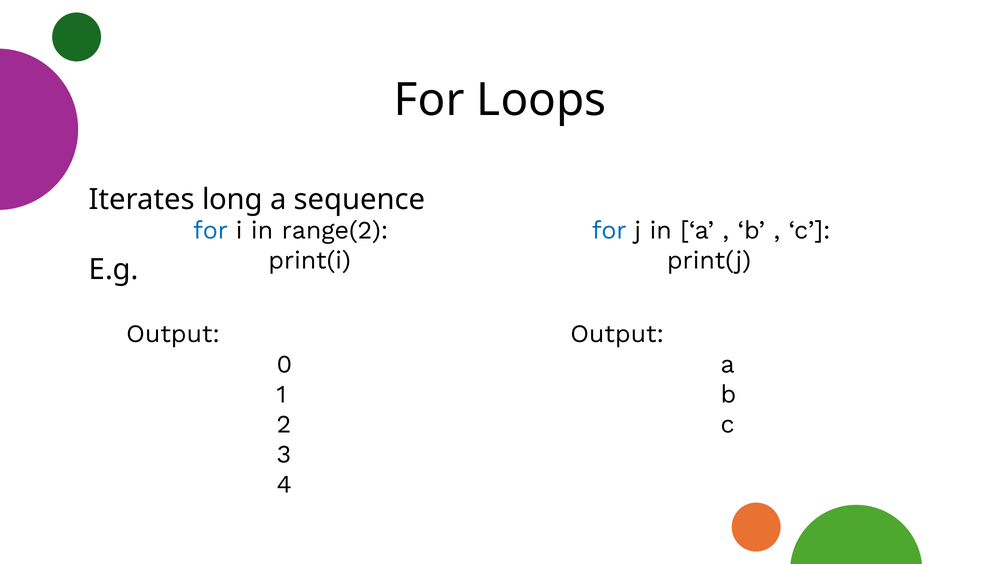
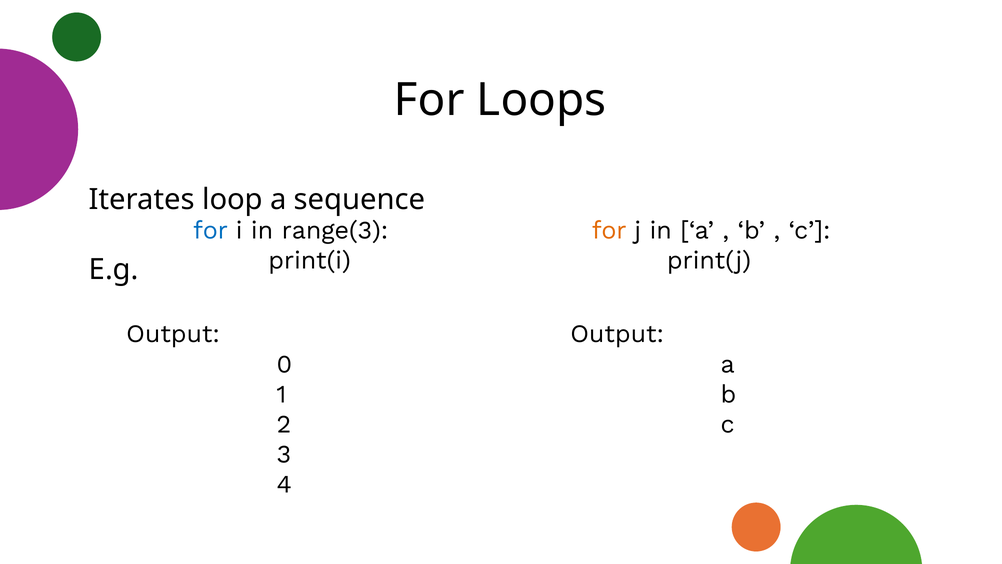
long: long -> loop
range(2: range(2 -> range(3
for at (609, 230) colour: blue -> orange
